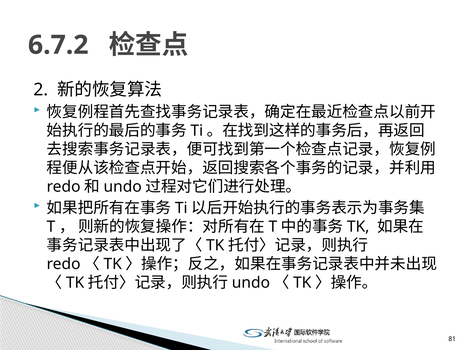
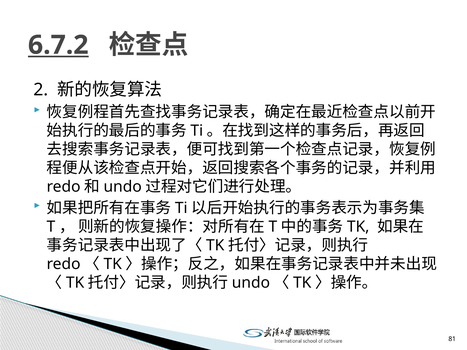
6.7.2 underline: none -> present
